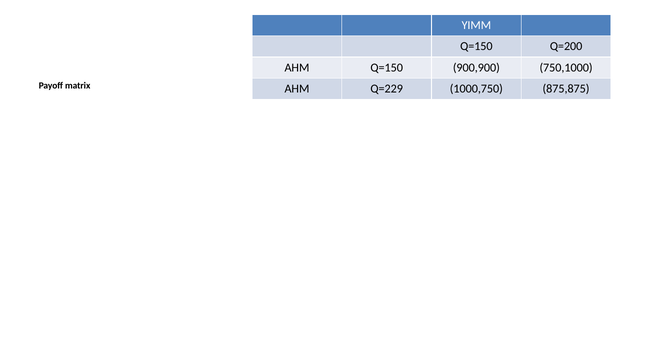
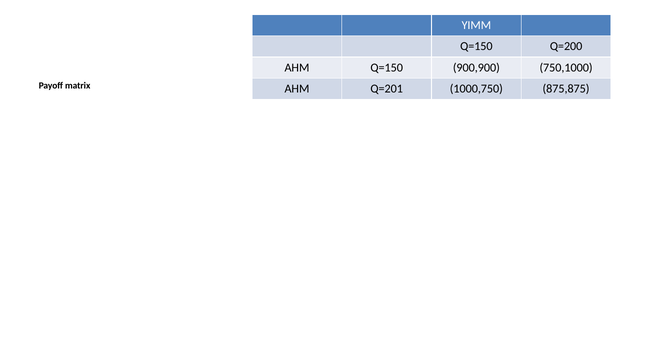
Q=229: Q=229 -> Q=201
